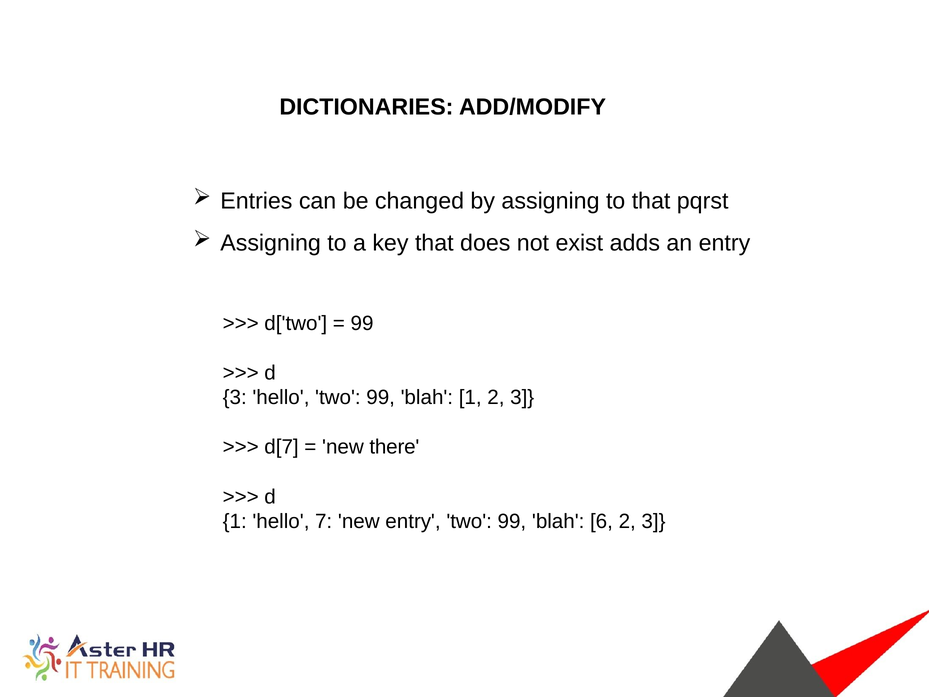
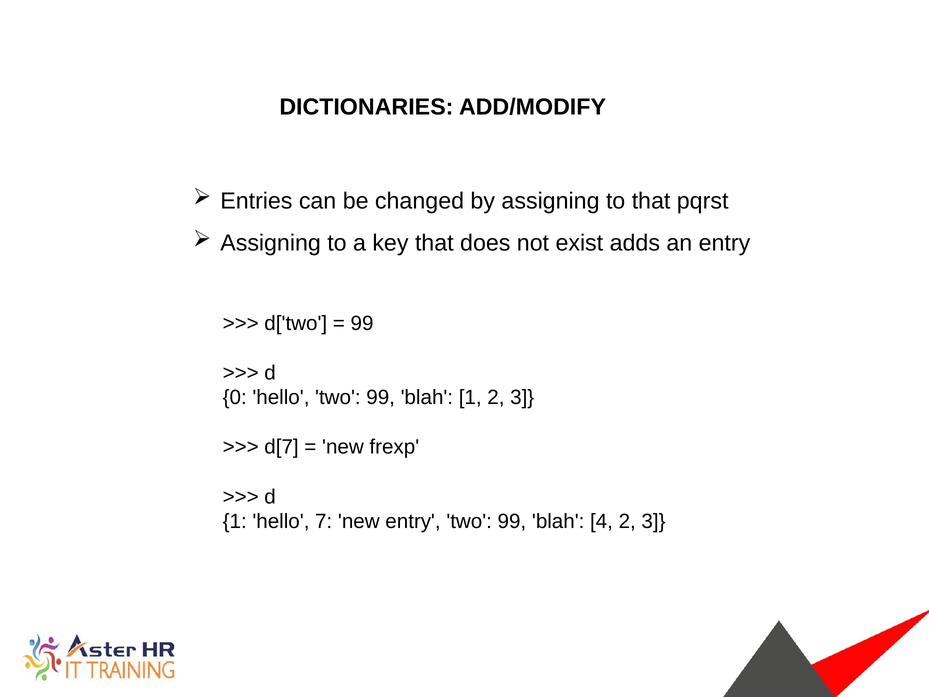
3 at (235, 397): 3 -> 0
there: there -> frexp
6: 6 -> 4
